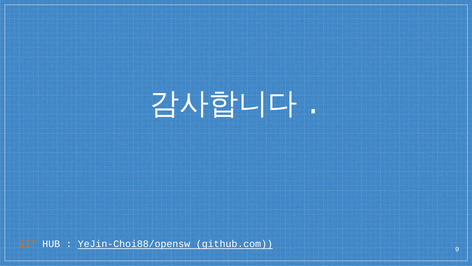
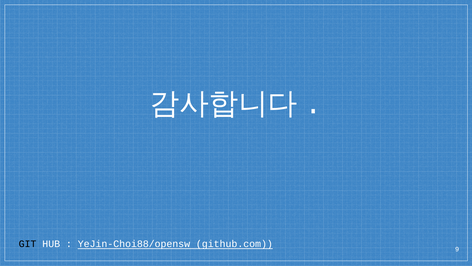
GIT colour: orange -> black
